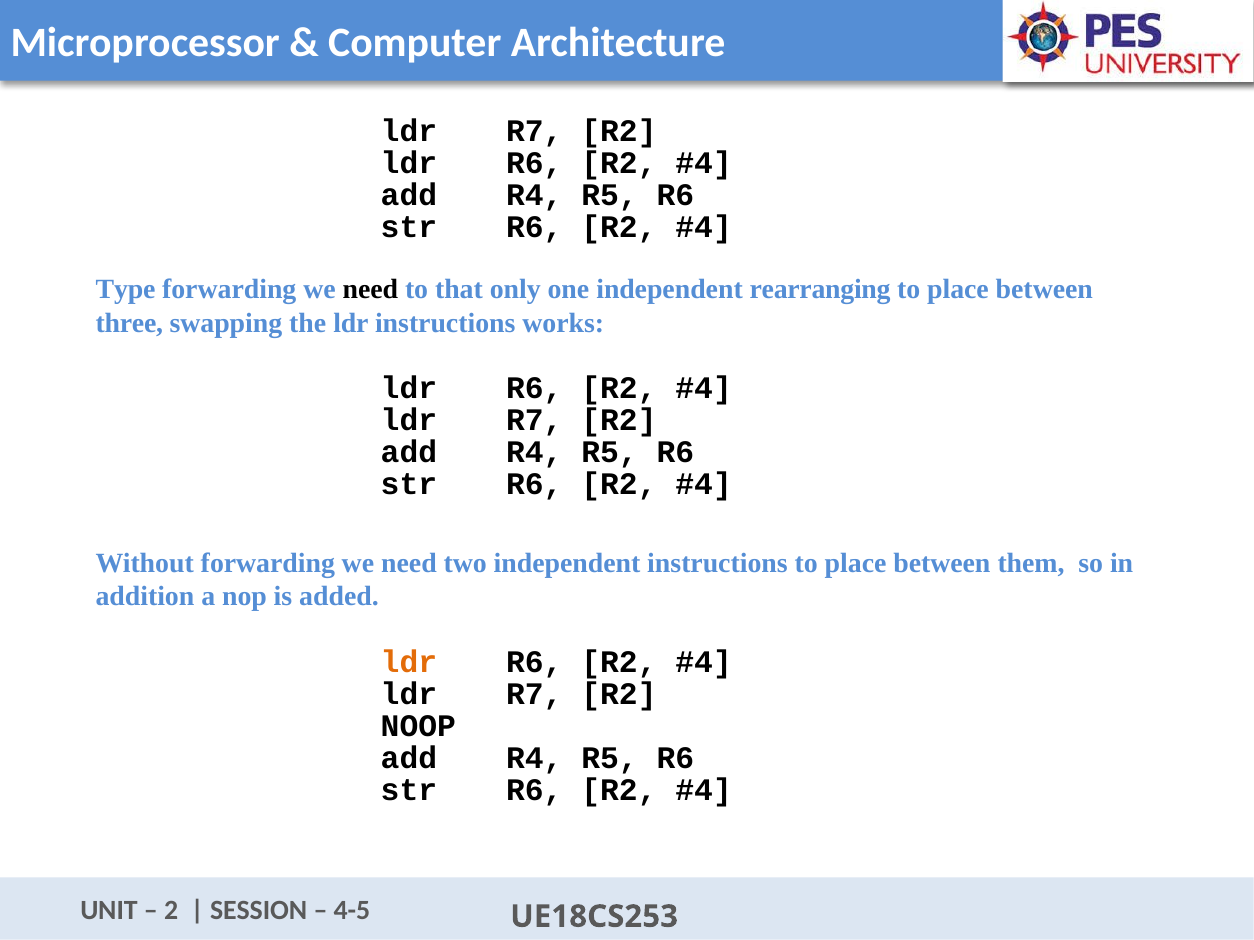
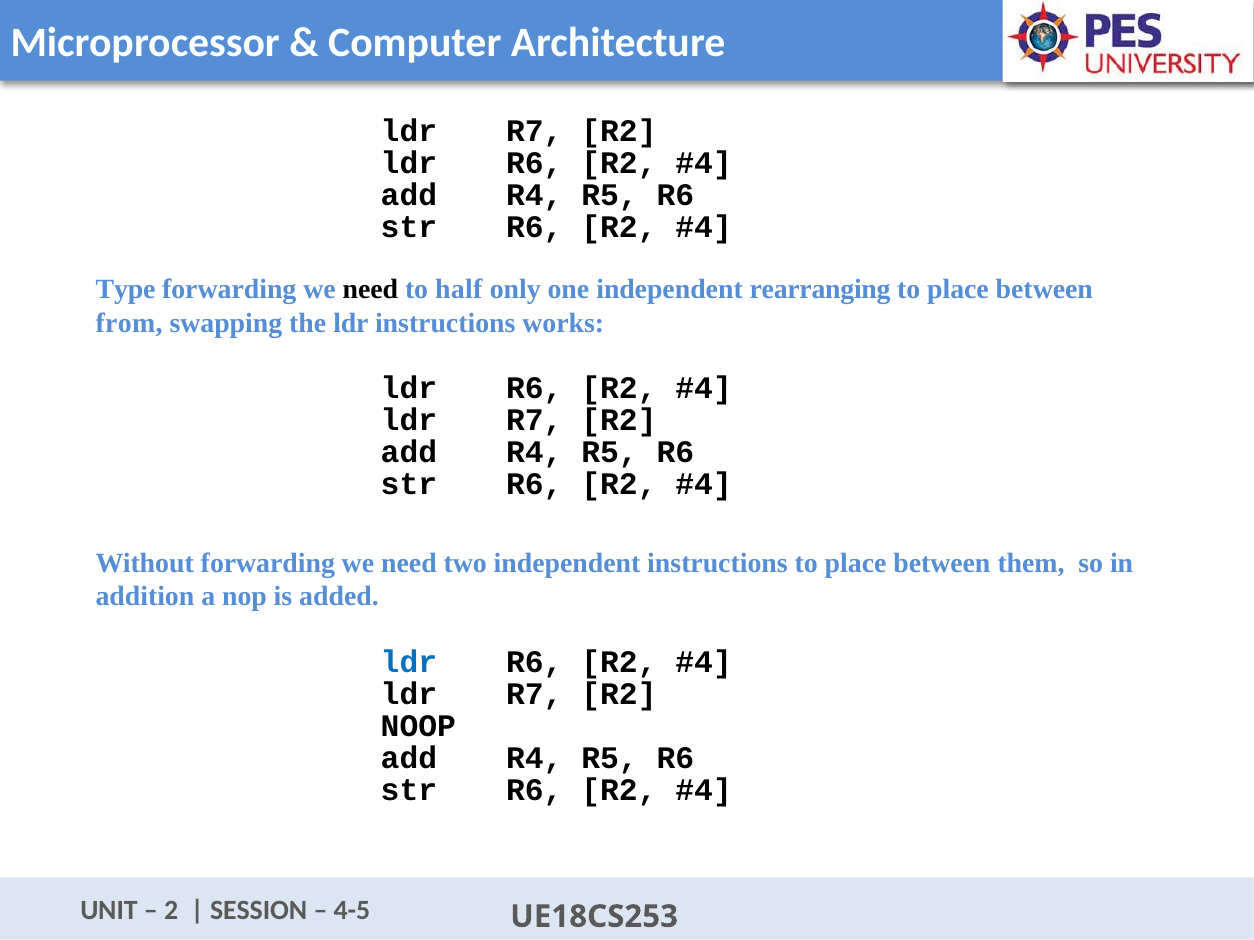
that: that -> half
three: three -> from
ldr at (409, 663) colour: orange -> blue
